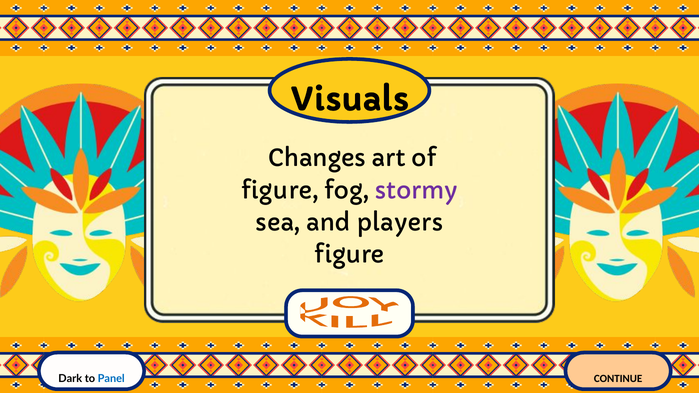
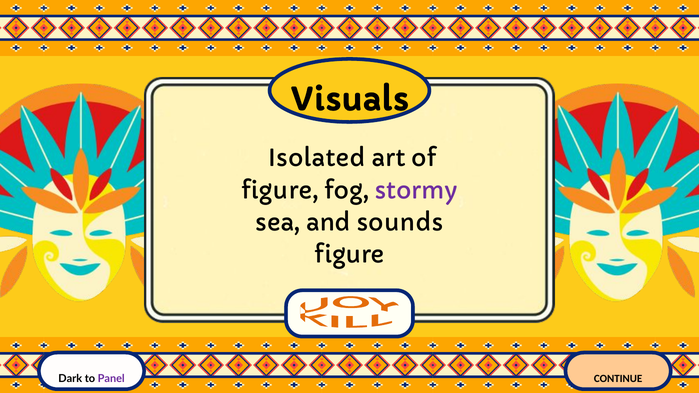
Changes: Changes -> Isolated
players: players -> sounds
Panel colour: blue -> purple
